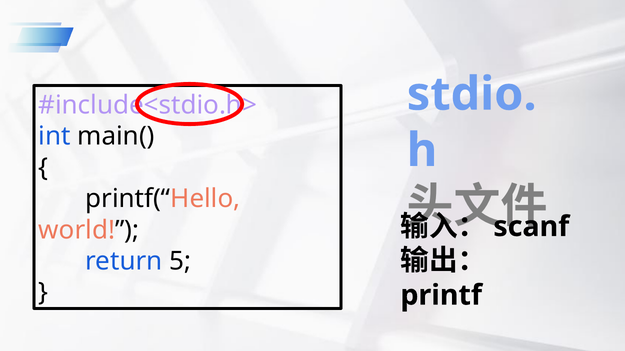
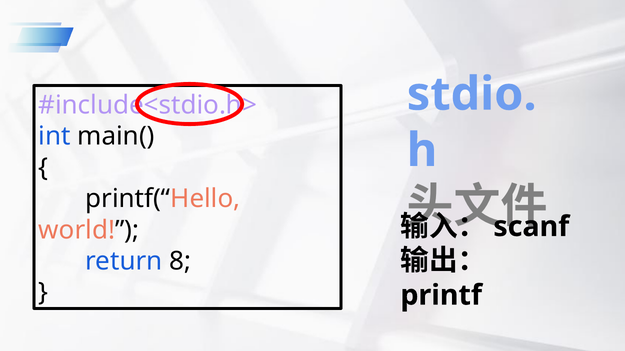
5: 5 -> 8
